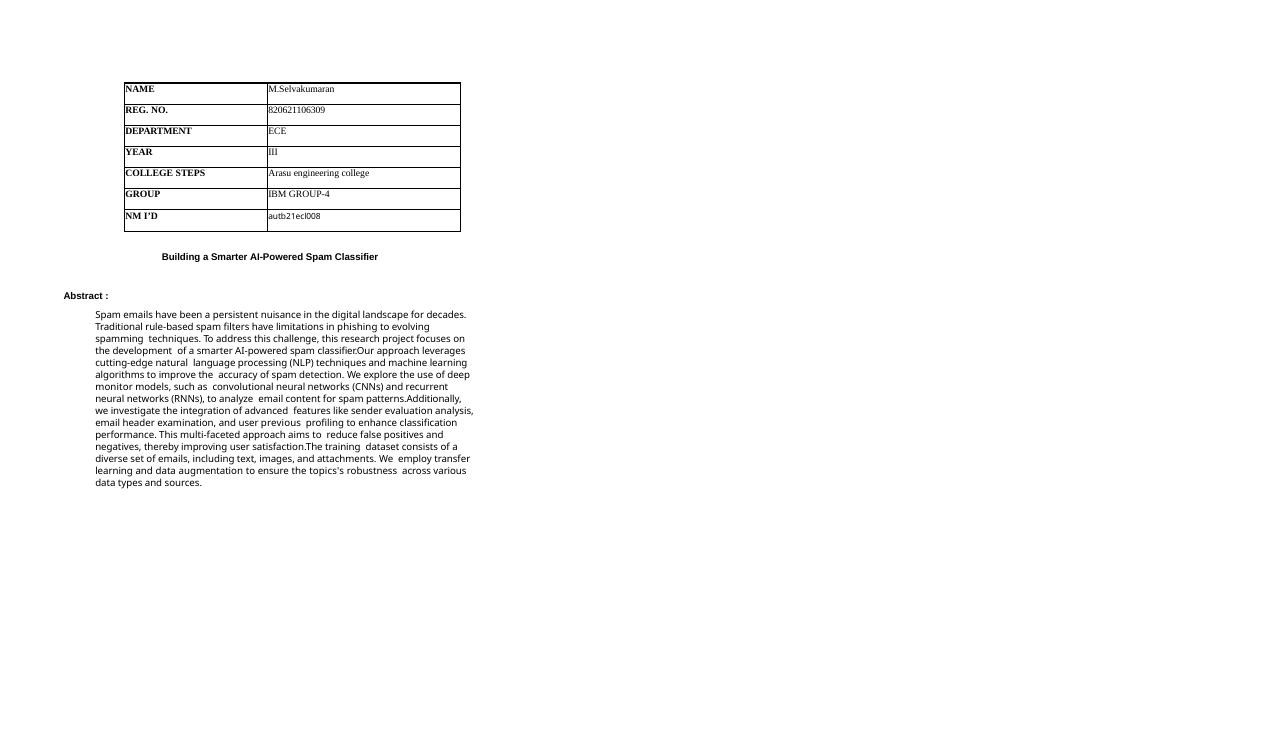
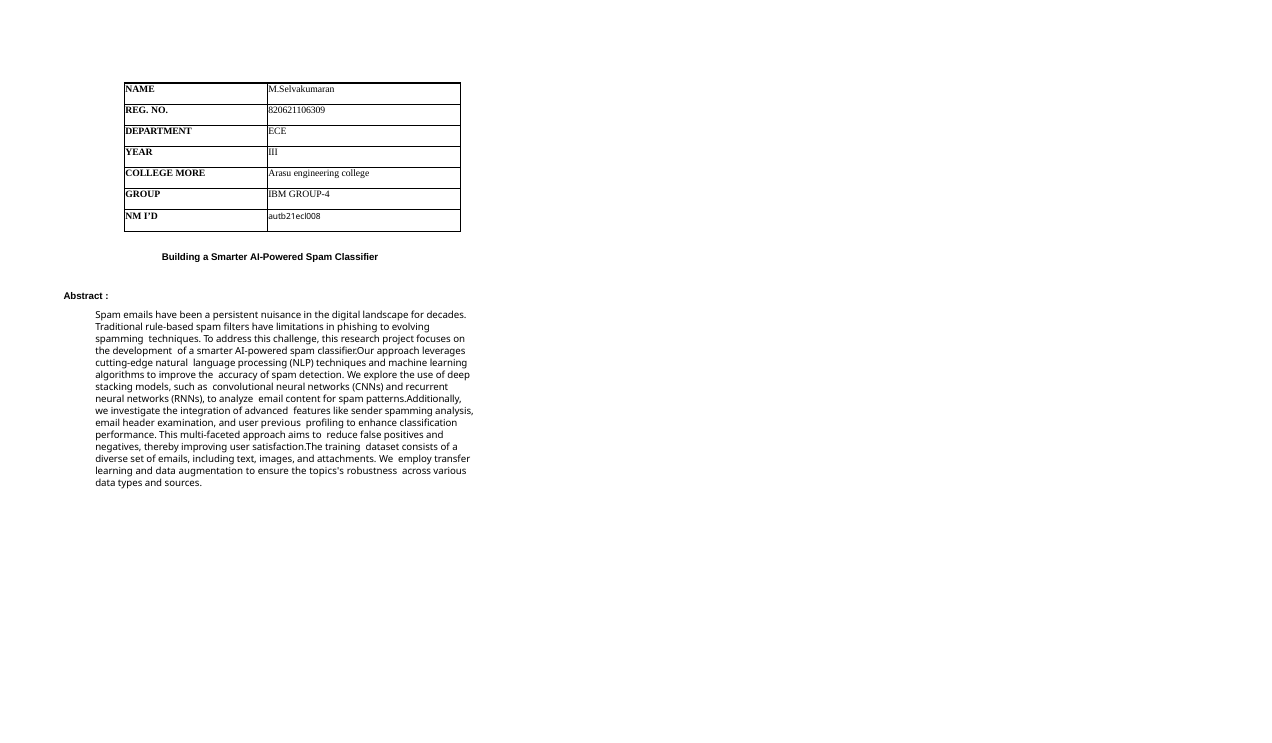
STEPS: STEPS -> MORE
monitor: monitor -> stacking
sender evaluation: evaluation -> spamming
